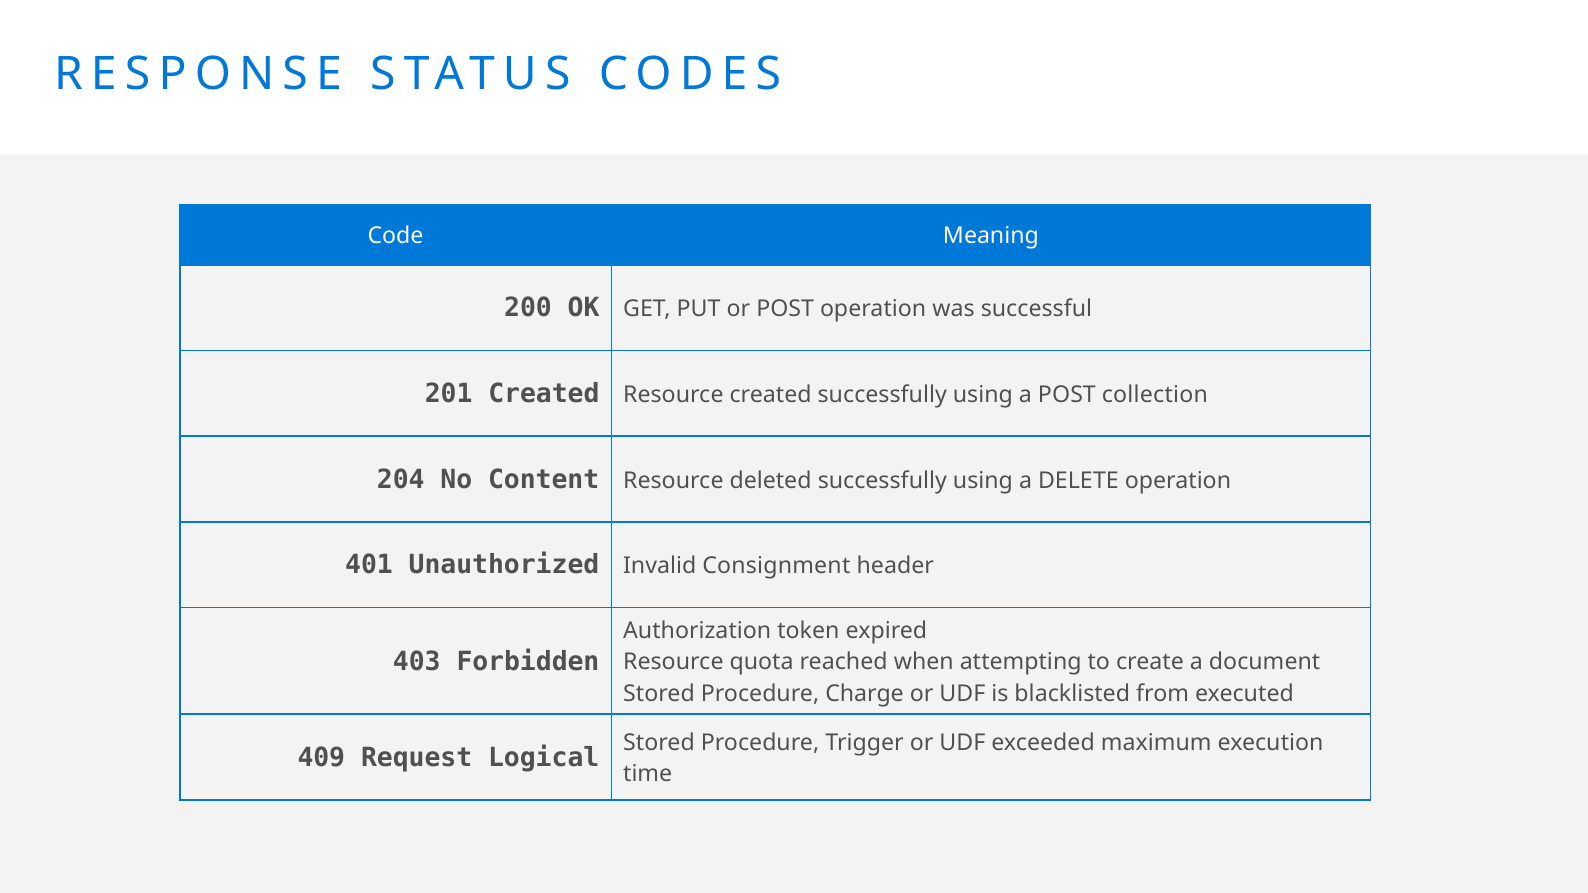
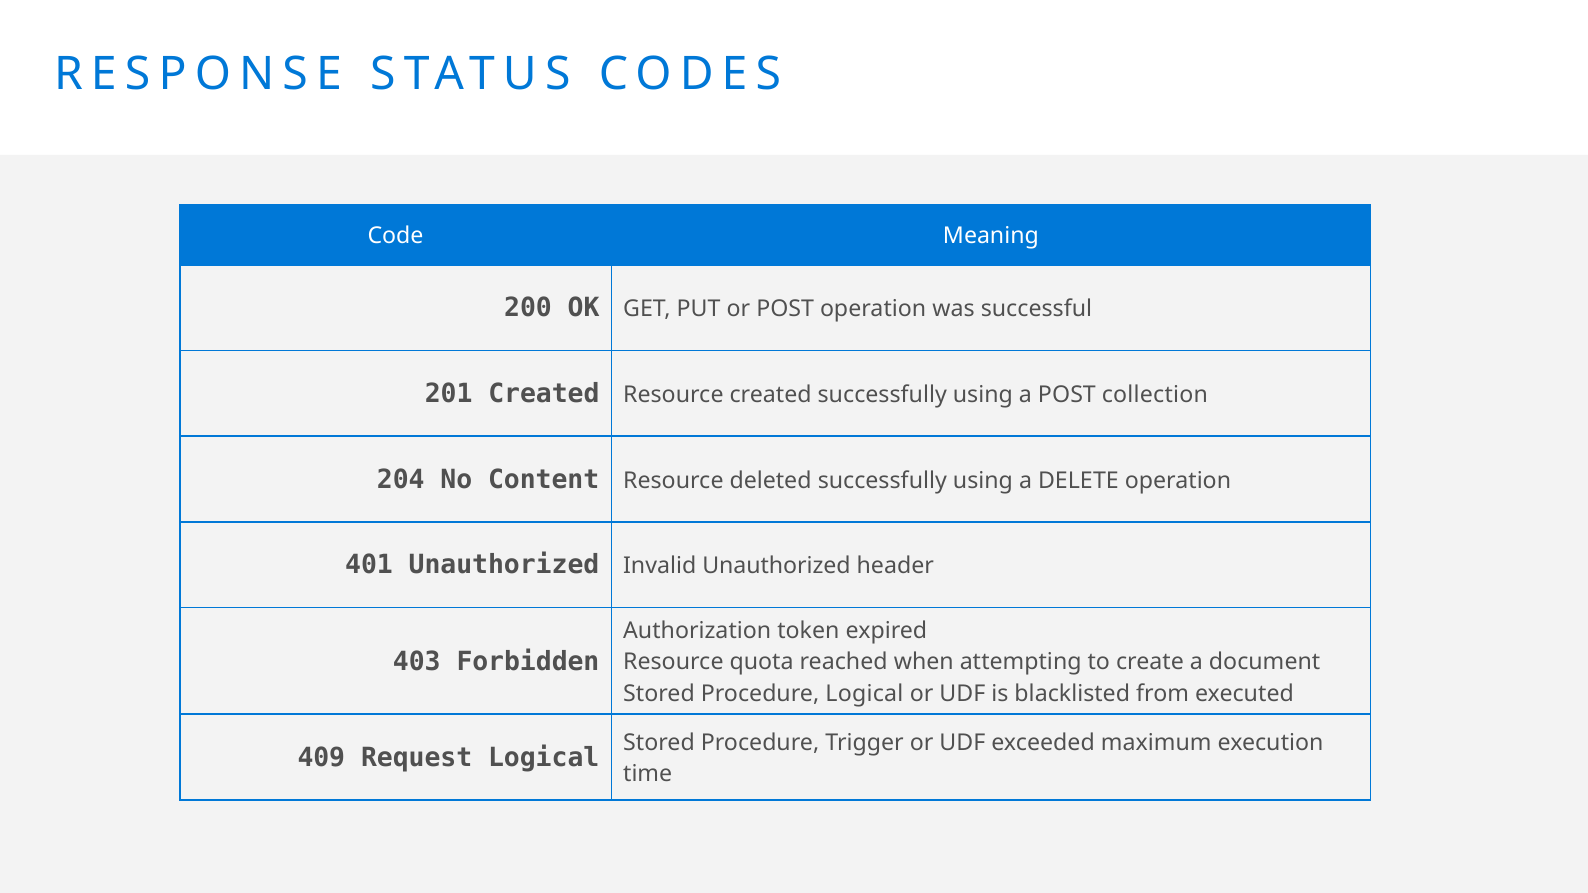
Invalid Consignment: Consignment -> Unauthorized
Procedure Charge: Charge -> Logical
